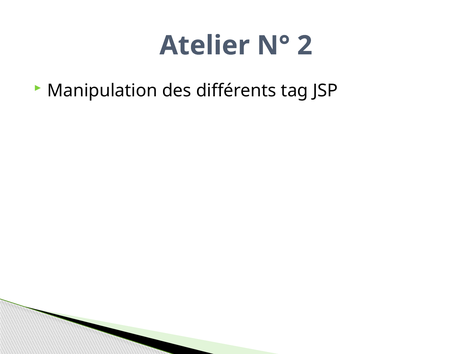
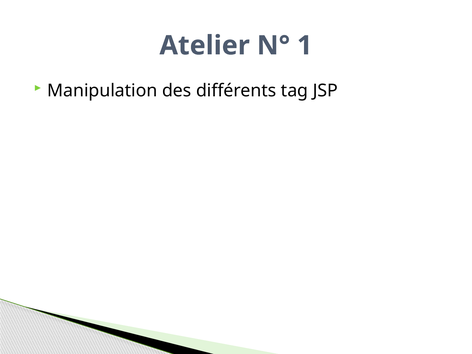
2: 2 -> 1
